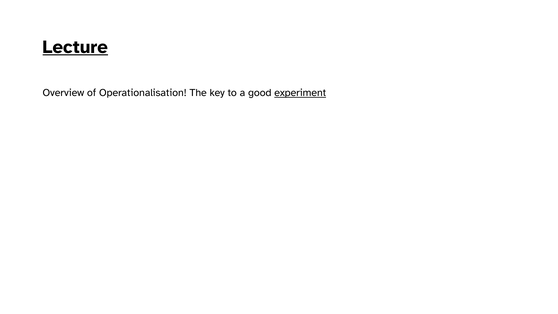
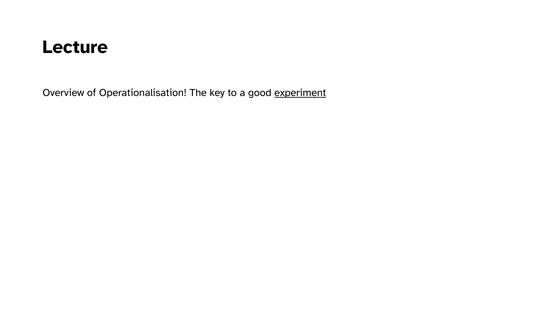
Lecture underline: present -> none
